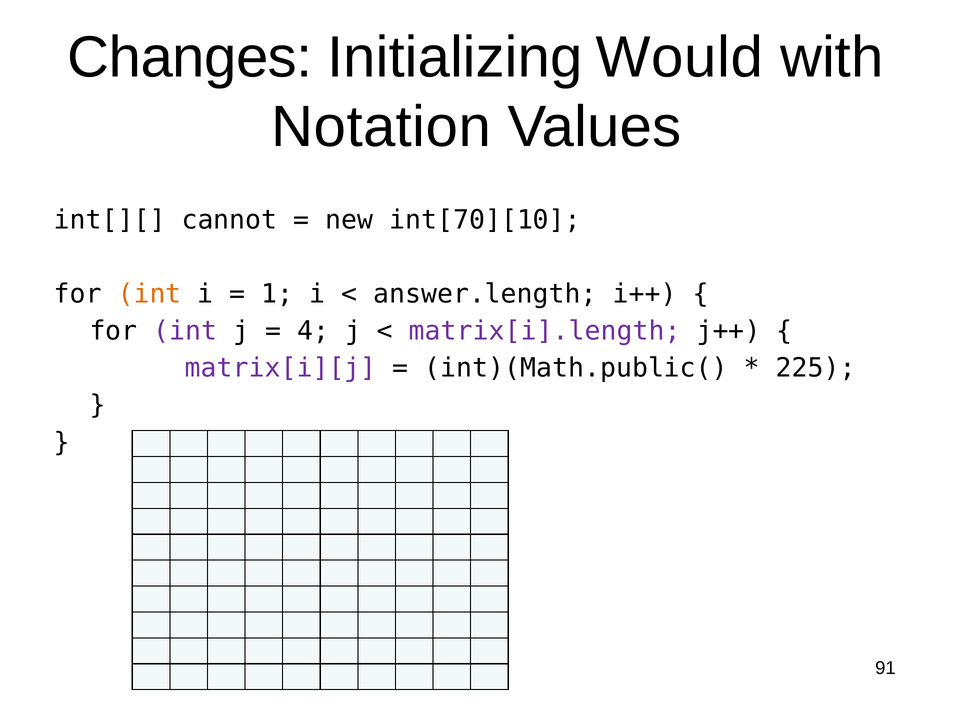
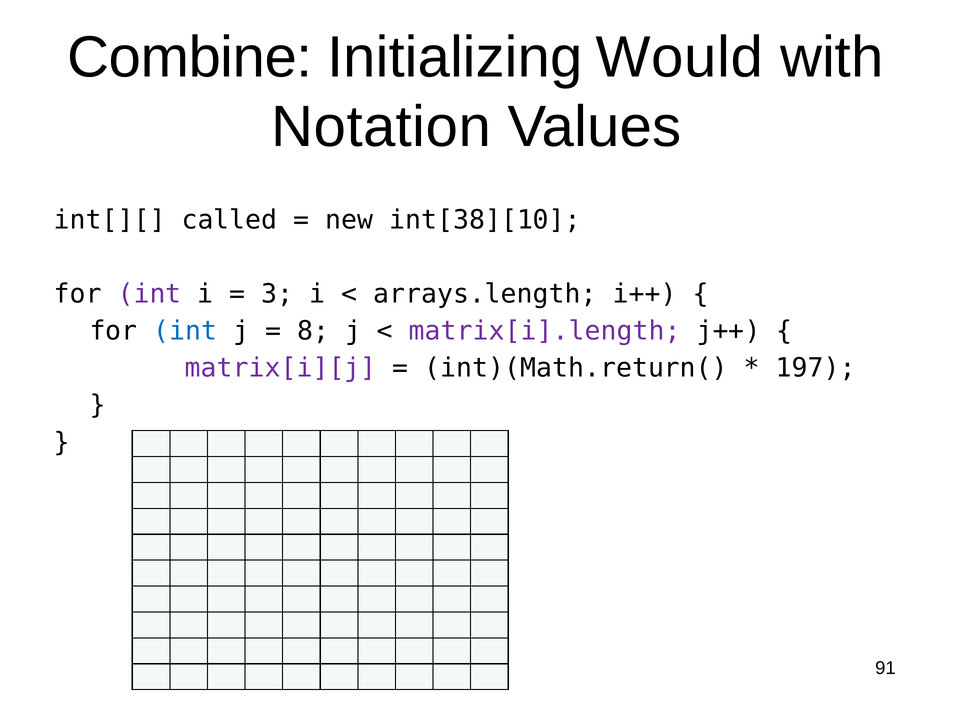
Changes: Changes -> Combine
cannot: cannot -> called
int[70][10: int[70][10 -> int[38][10
int at (150, 294) colour: orange -> purple
1: 1 -> 3
answer.length: answer.length -> arrays.length
int at (185, 331) colour: purple -> blue
4: 4 -> 8
int)(Math.public(: int)(Math.public( -> int)(Math.return(
225: 225 -> 197
